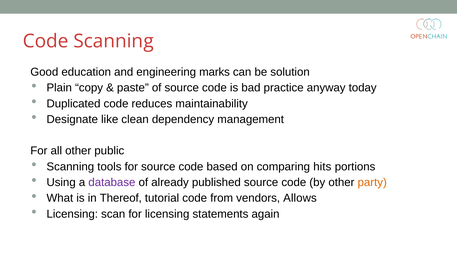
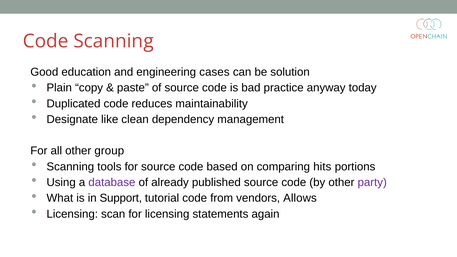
marks: marks -> cases
public: public -> group
party colour: orange -> purple
Thereof: Thereof -> Support
